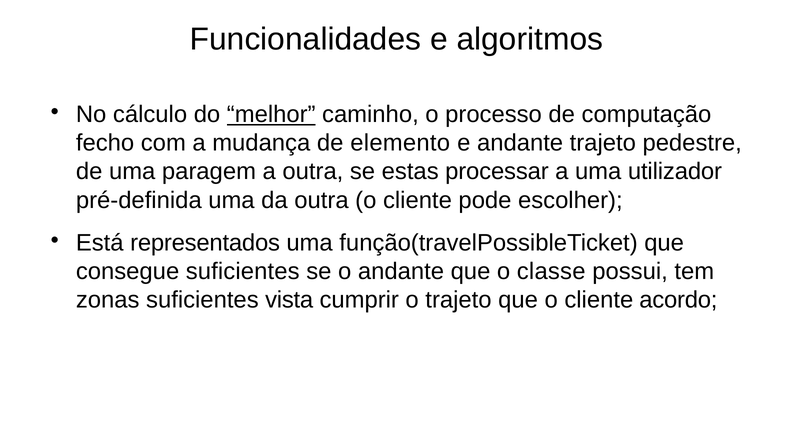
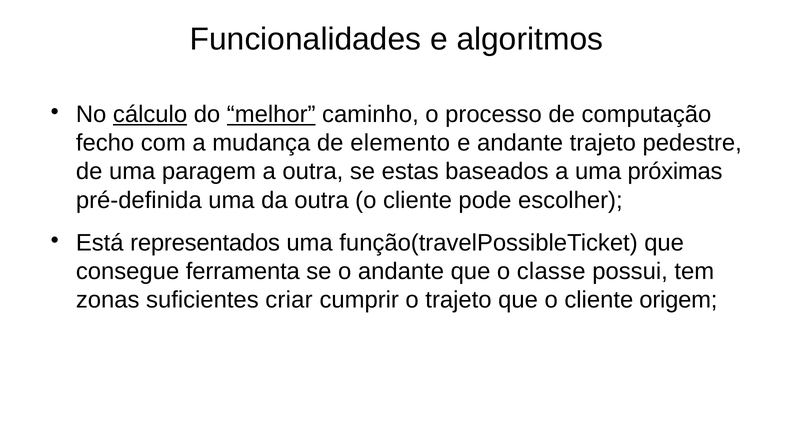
cálculo underline: none -> present
processar: processar -> baseados
utilizador: utilizador -> próximas
consegue suficientes: suficientes -> ferramenta
vista: vista -> criar
acordo: acordo -> origem
